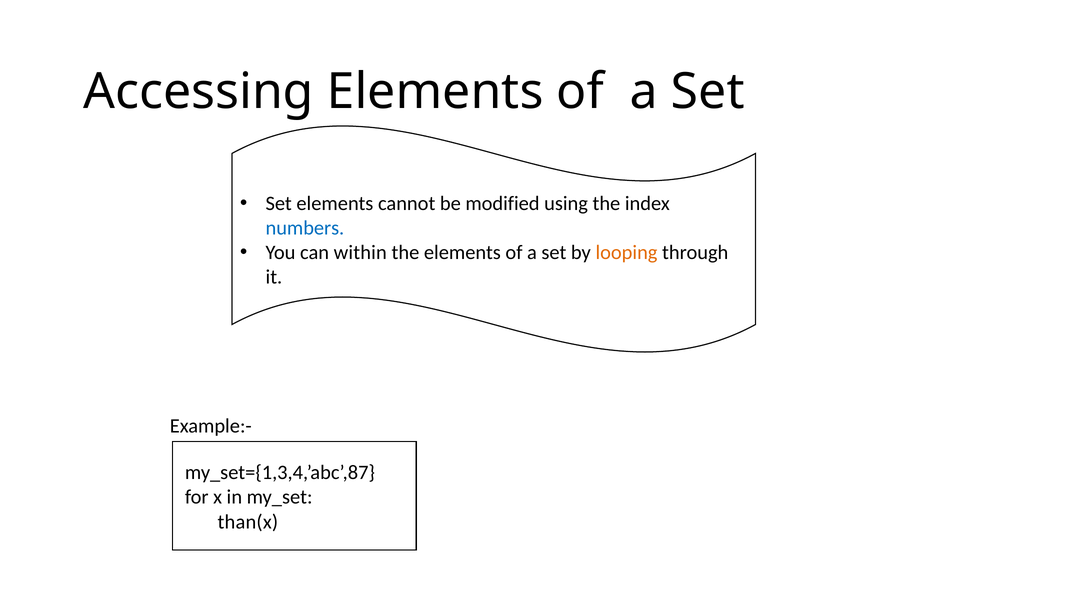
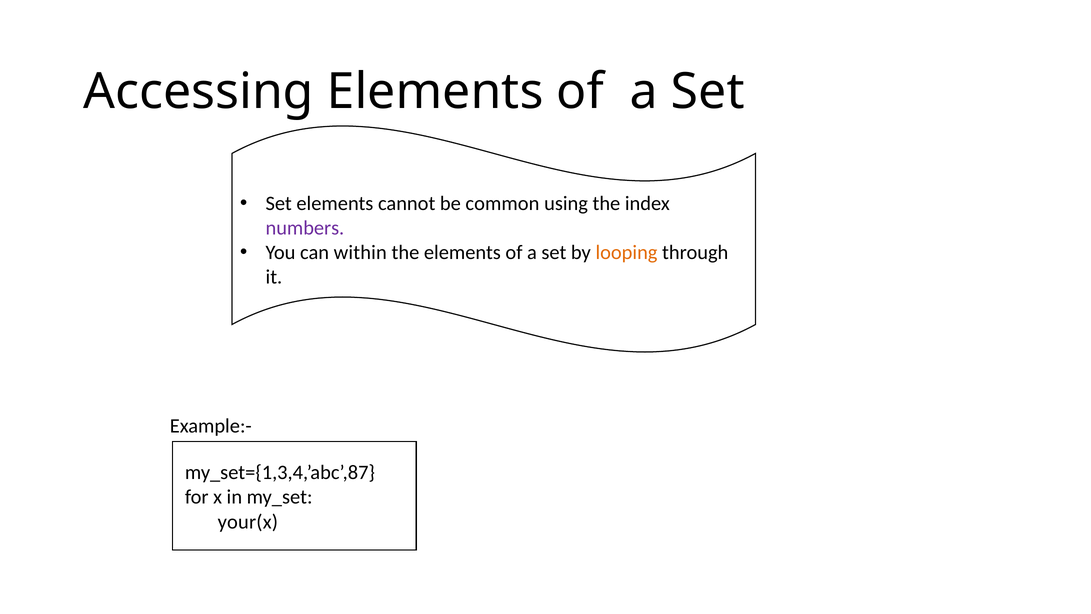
modified: modified -> common
numbers colour: blue -> purple
than(x: than(x -> your(x
